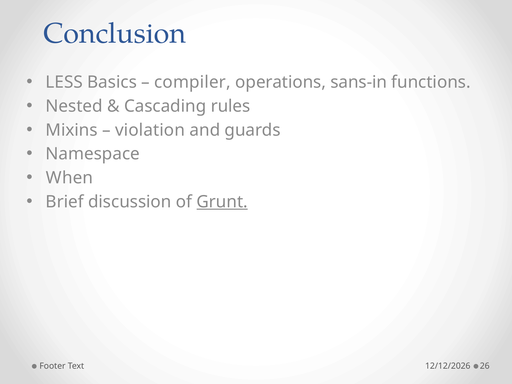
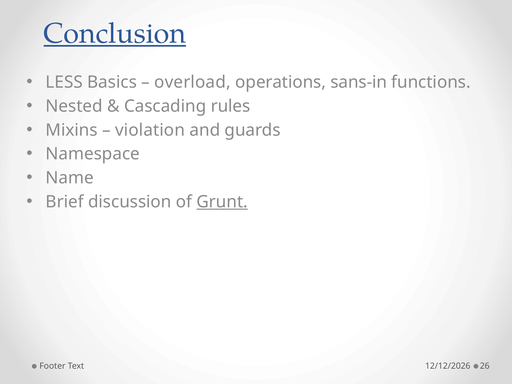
Conclusion underline: none -> present
compiler: compiler -> overload
When: When -> Name
